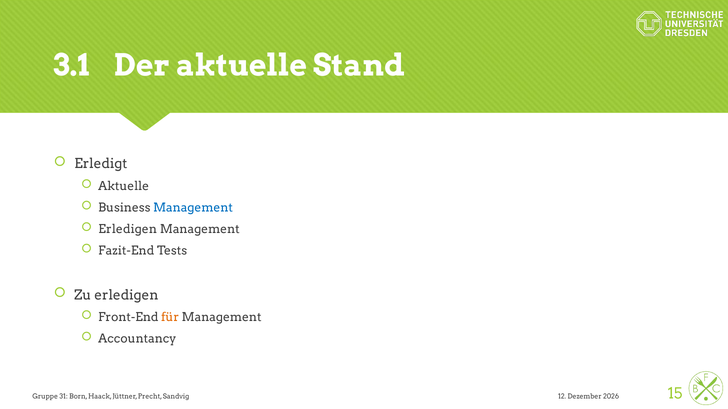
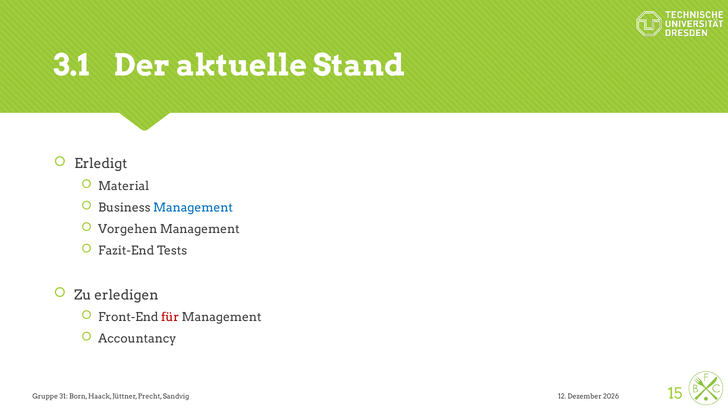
Aktuelle at (124, 186): Aktuelle -> Material
Erledigen at (128, 229): Erledigen -> Vorgehen
für colour: orange -> red
